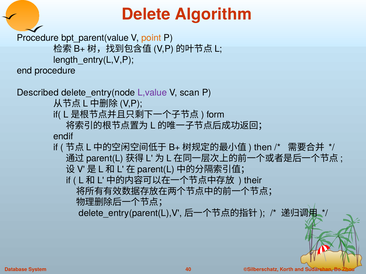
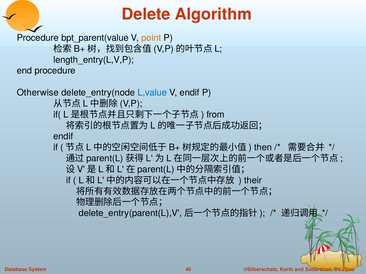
Described: Described -> Otherwise
L,value colour: purple -> blue
V scan: scan -> endif
form: form -> from
